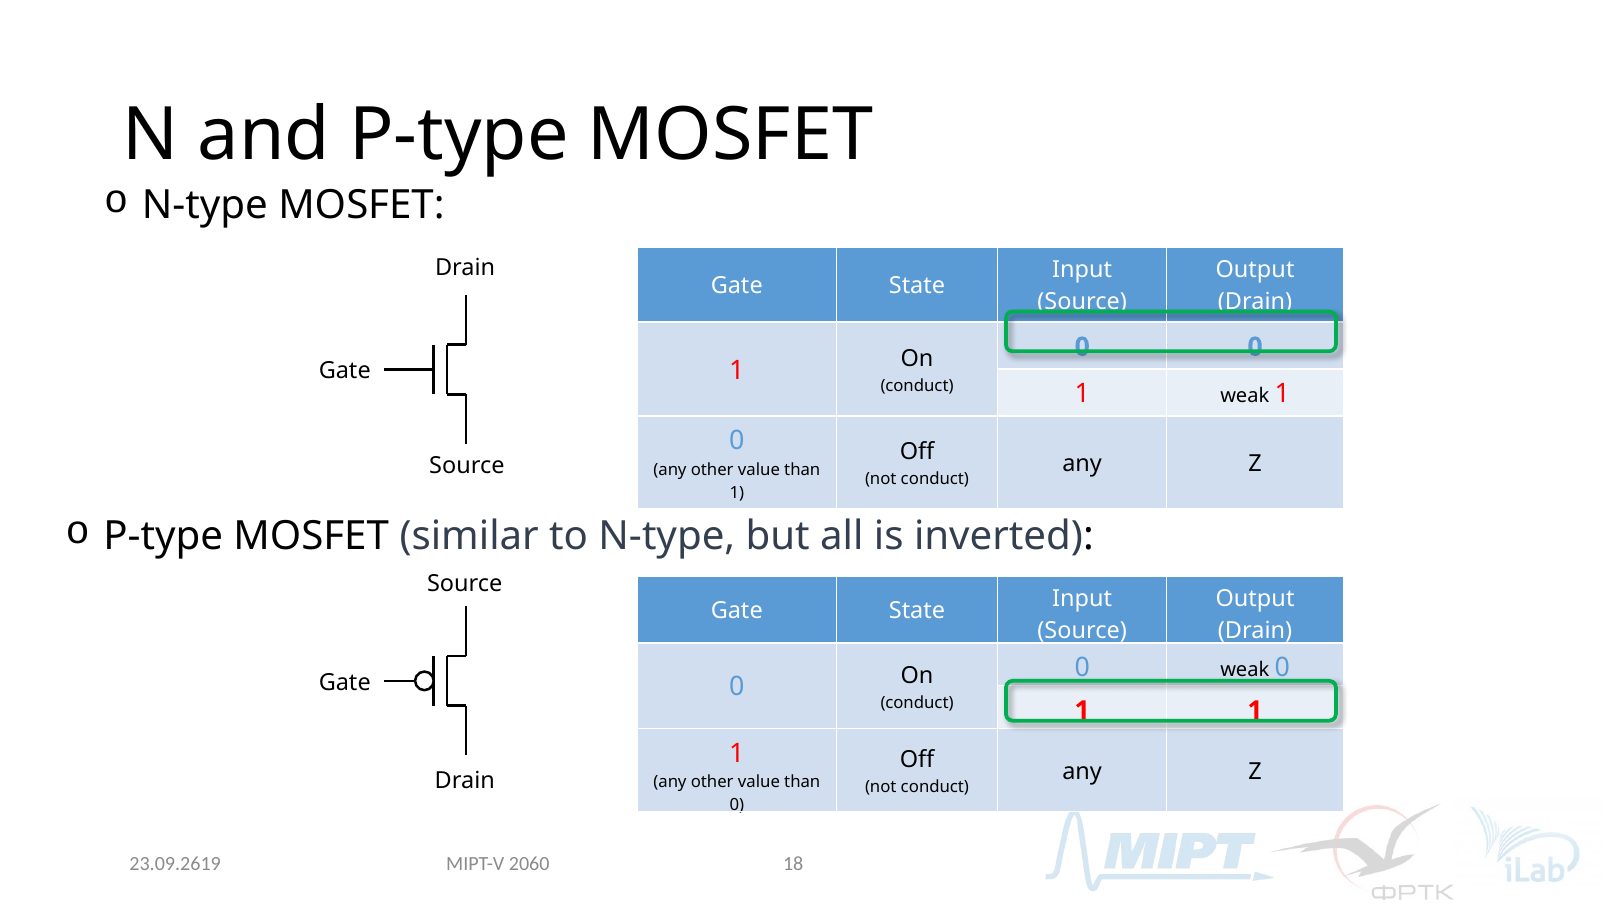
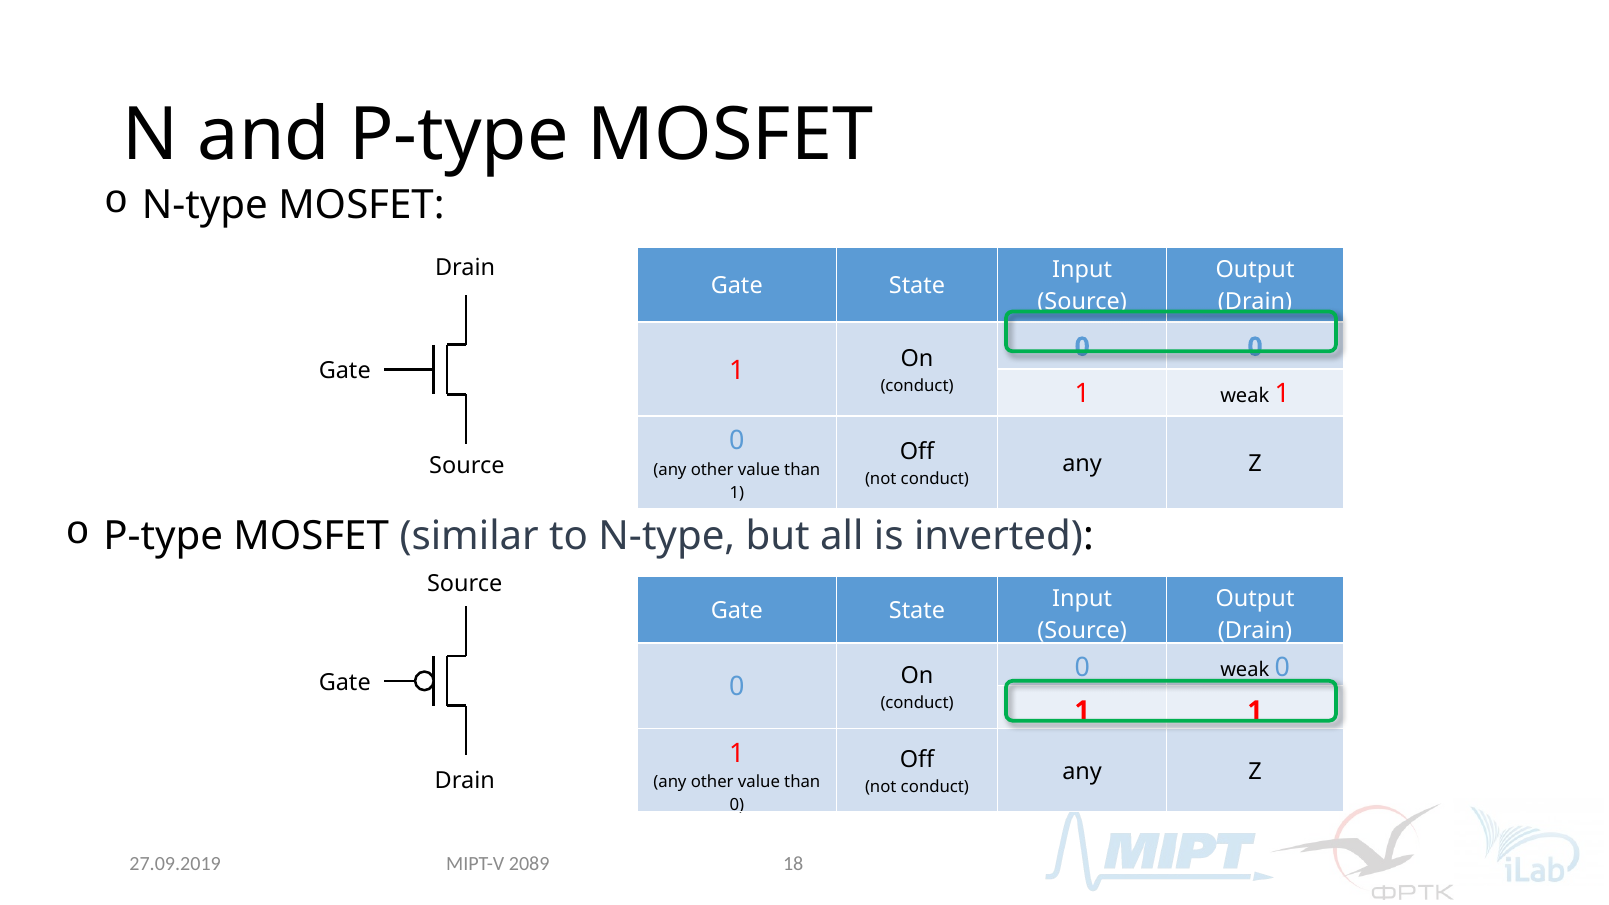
2060: 2060 -> 2089
23.09.2619: 23.09.2619 -> 27.09.2019
